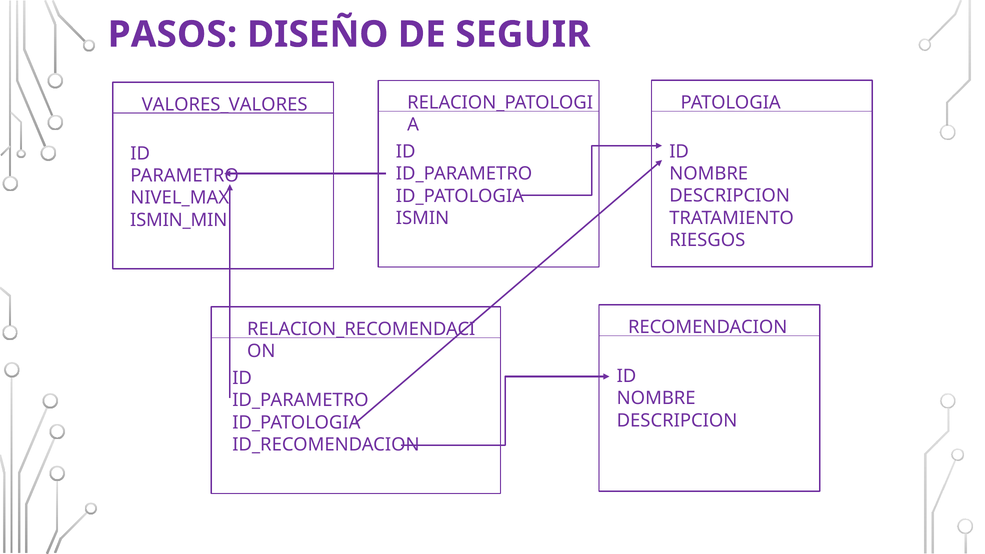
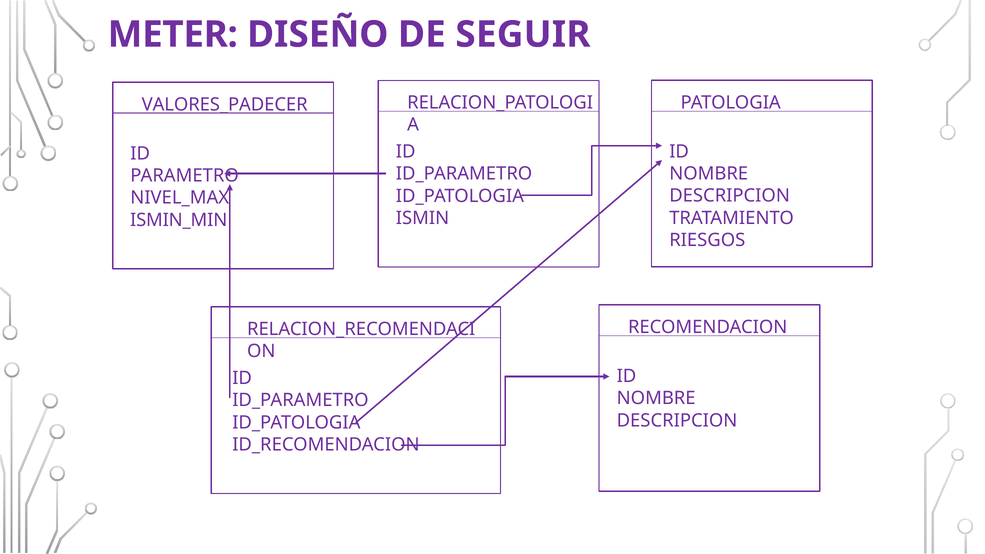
PASOS: PASOS -> METER
VALORES_VALORES: VALORES_VALORES -> VALORES_PADECER
